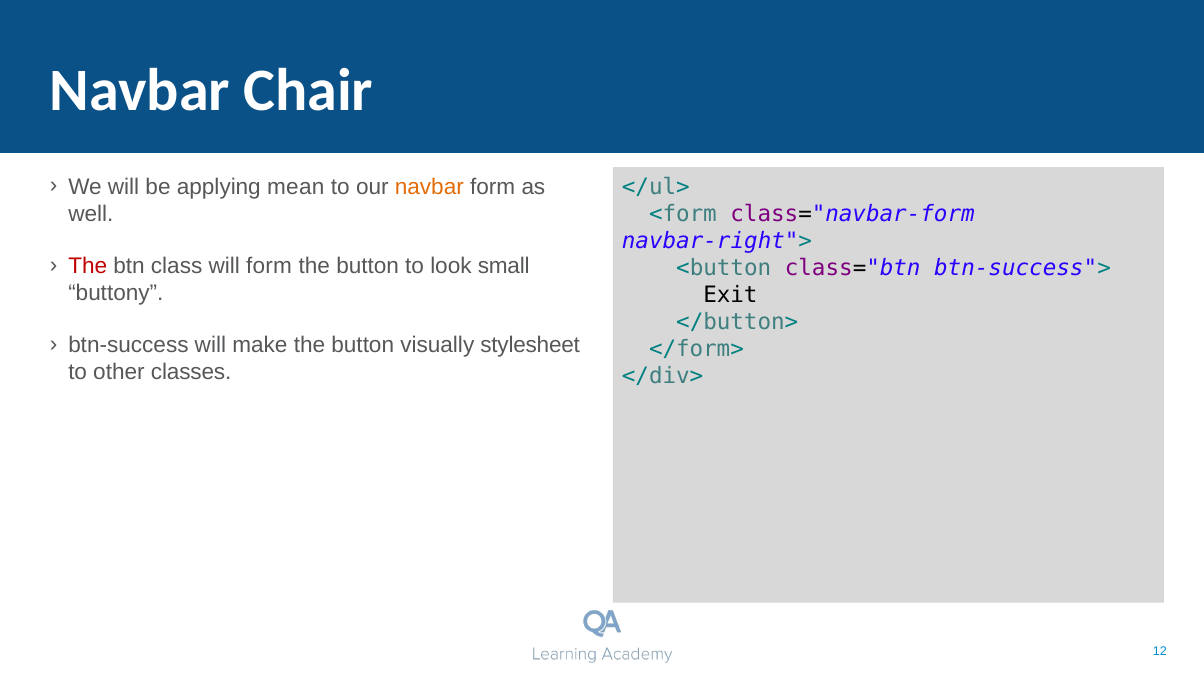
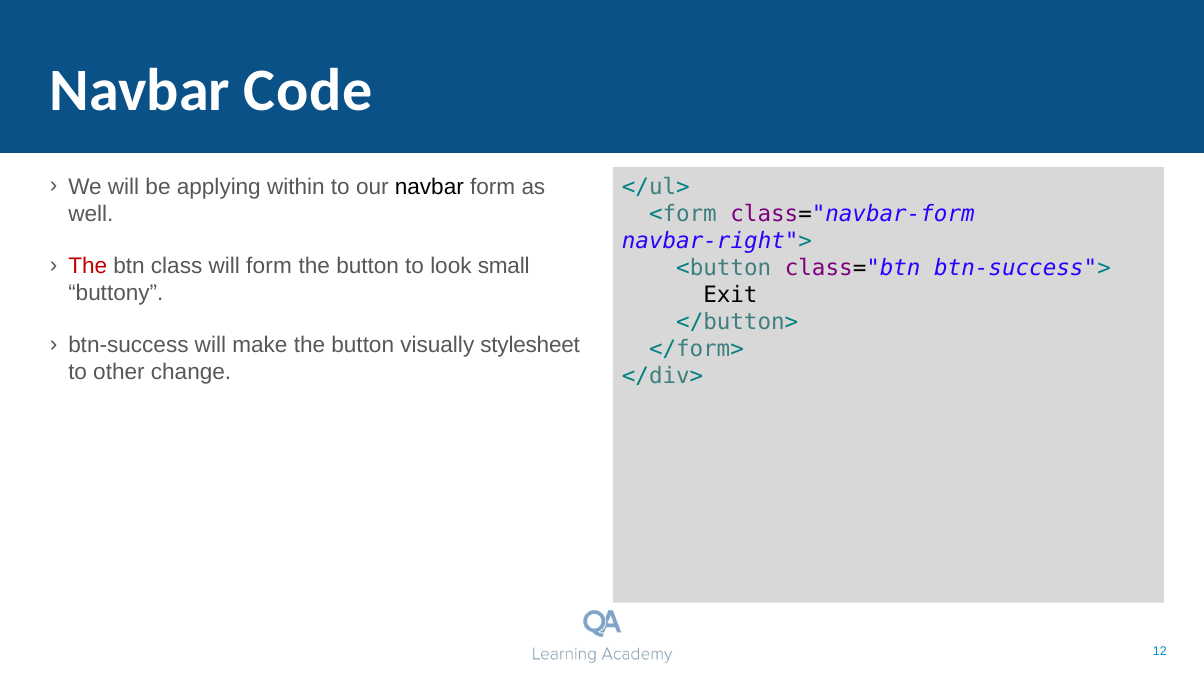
Chair: Chair -> Code
mean: mean -> within
navbar at (429, 187) colour: orange -> black
classes: classes -> change
